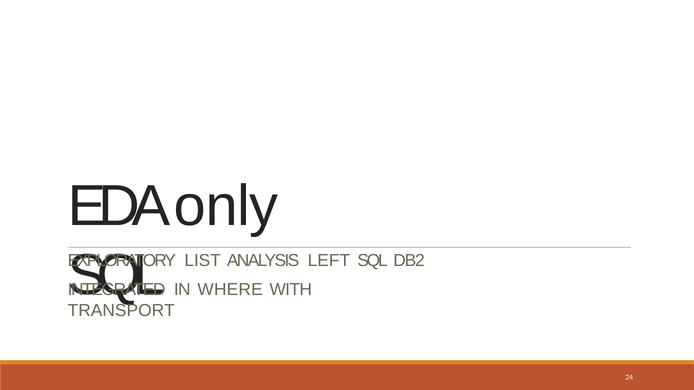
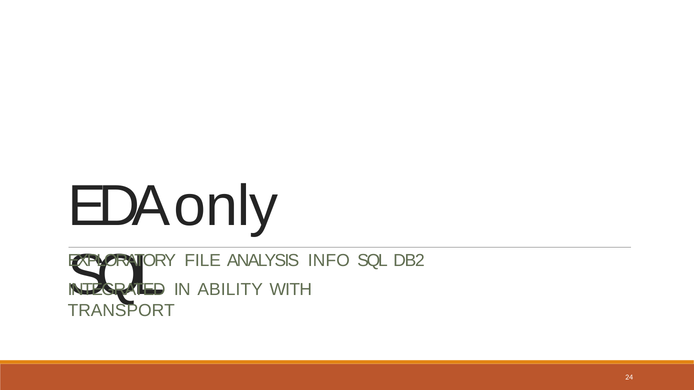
LIST: LIST -> FILE
LEFT: LEFT -> INFO
WHERE: WHERE -> ABILITY
